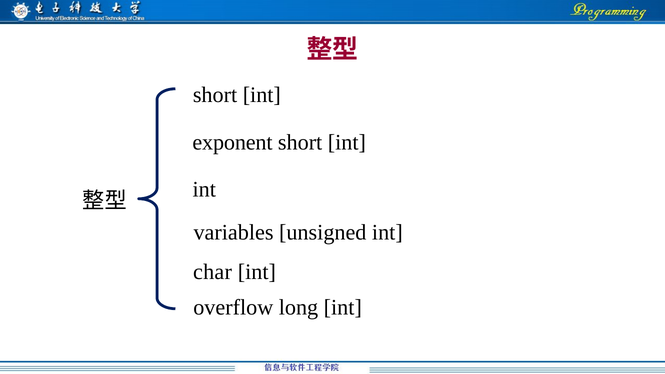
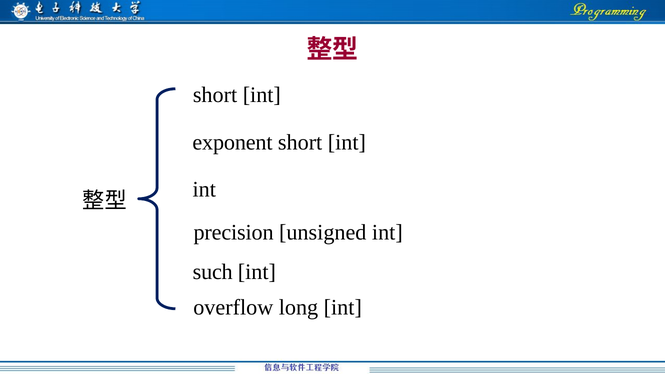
variables: variables -> precision
char: char -> such
